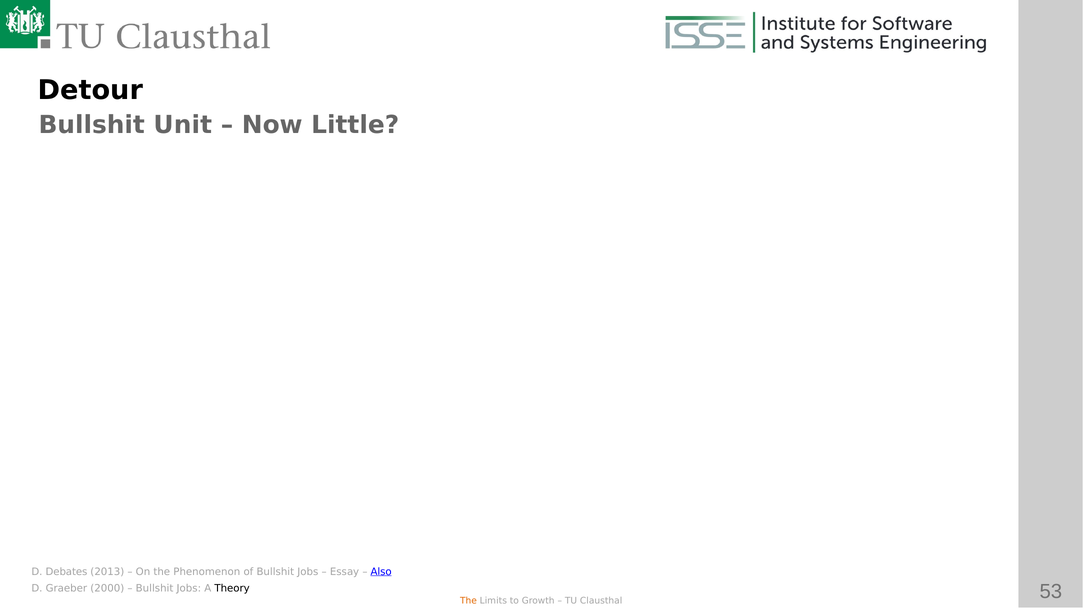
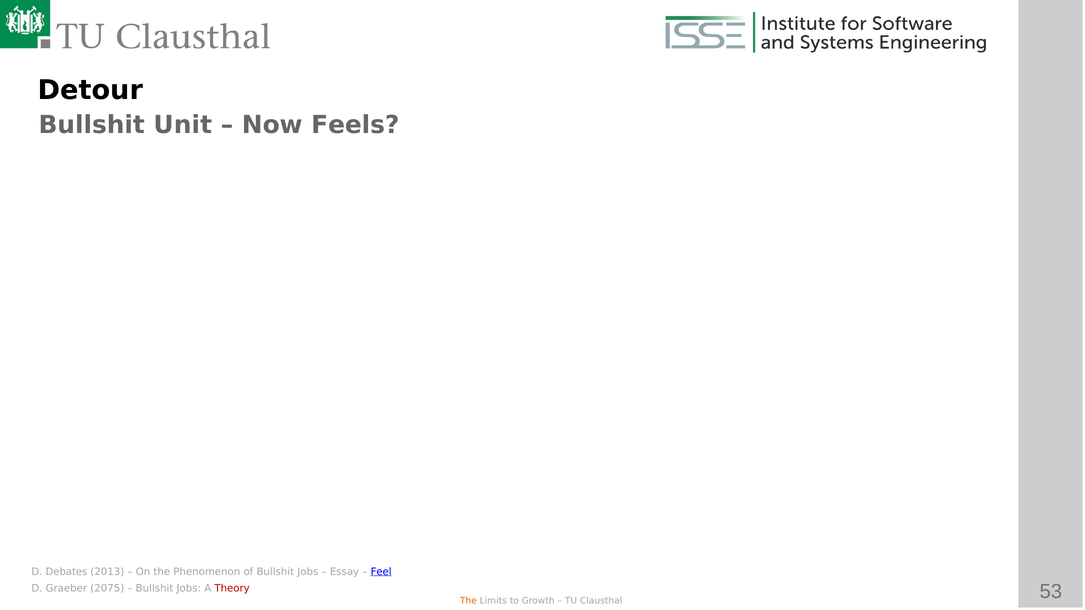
Little: Little -> Feels
Also: Also -> Feel
2000: 2000 -> 2075
Theory colour: black -> red
